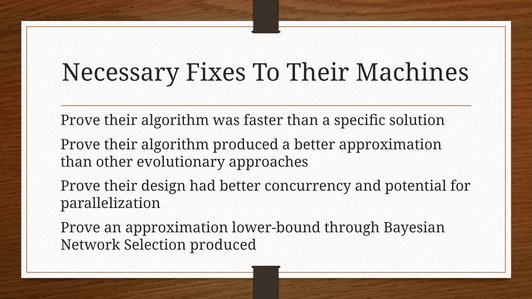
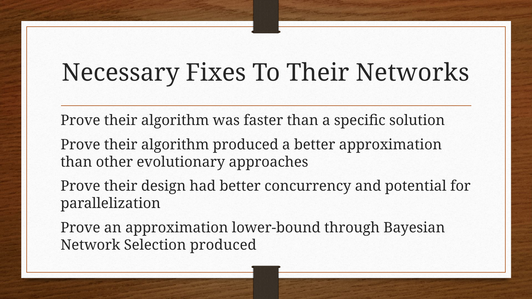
Machines: Machines -> Networks
